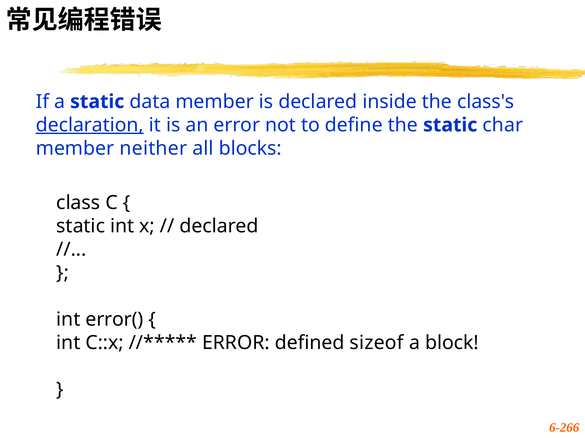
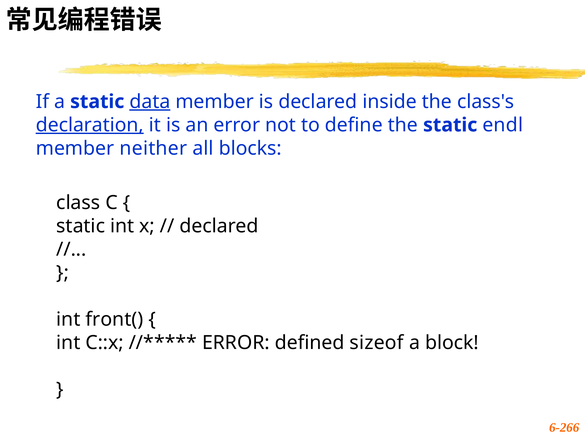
data underline: none -> present
char: char -> endl
error(: error( -> front(
